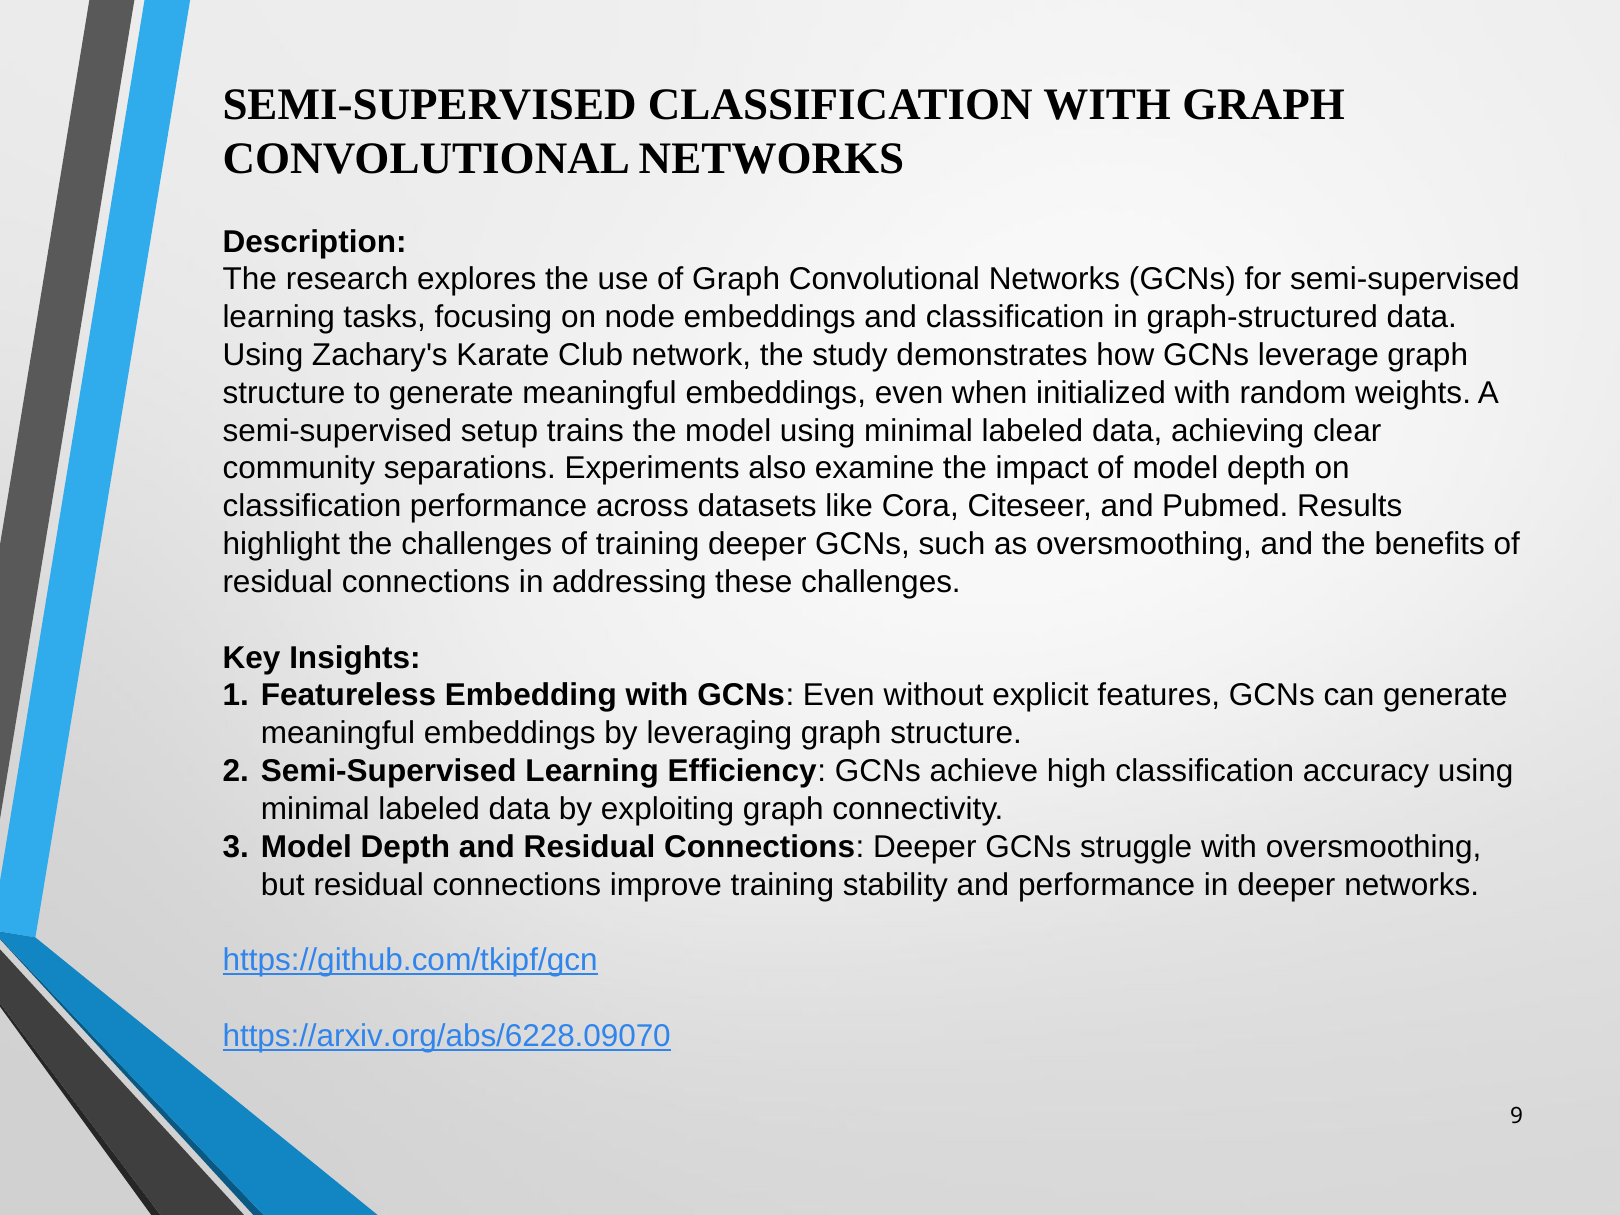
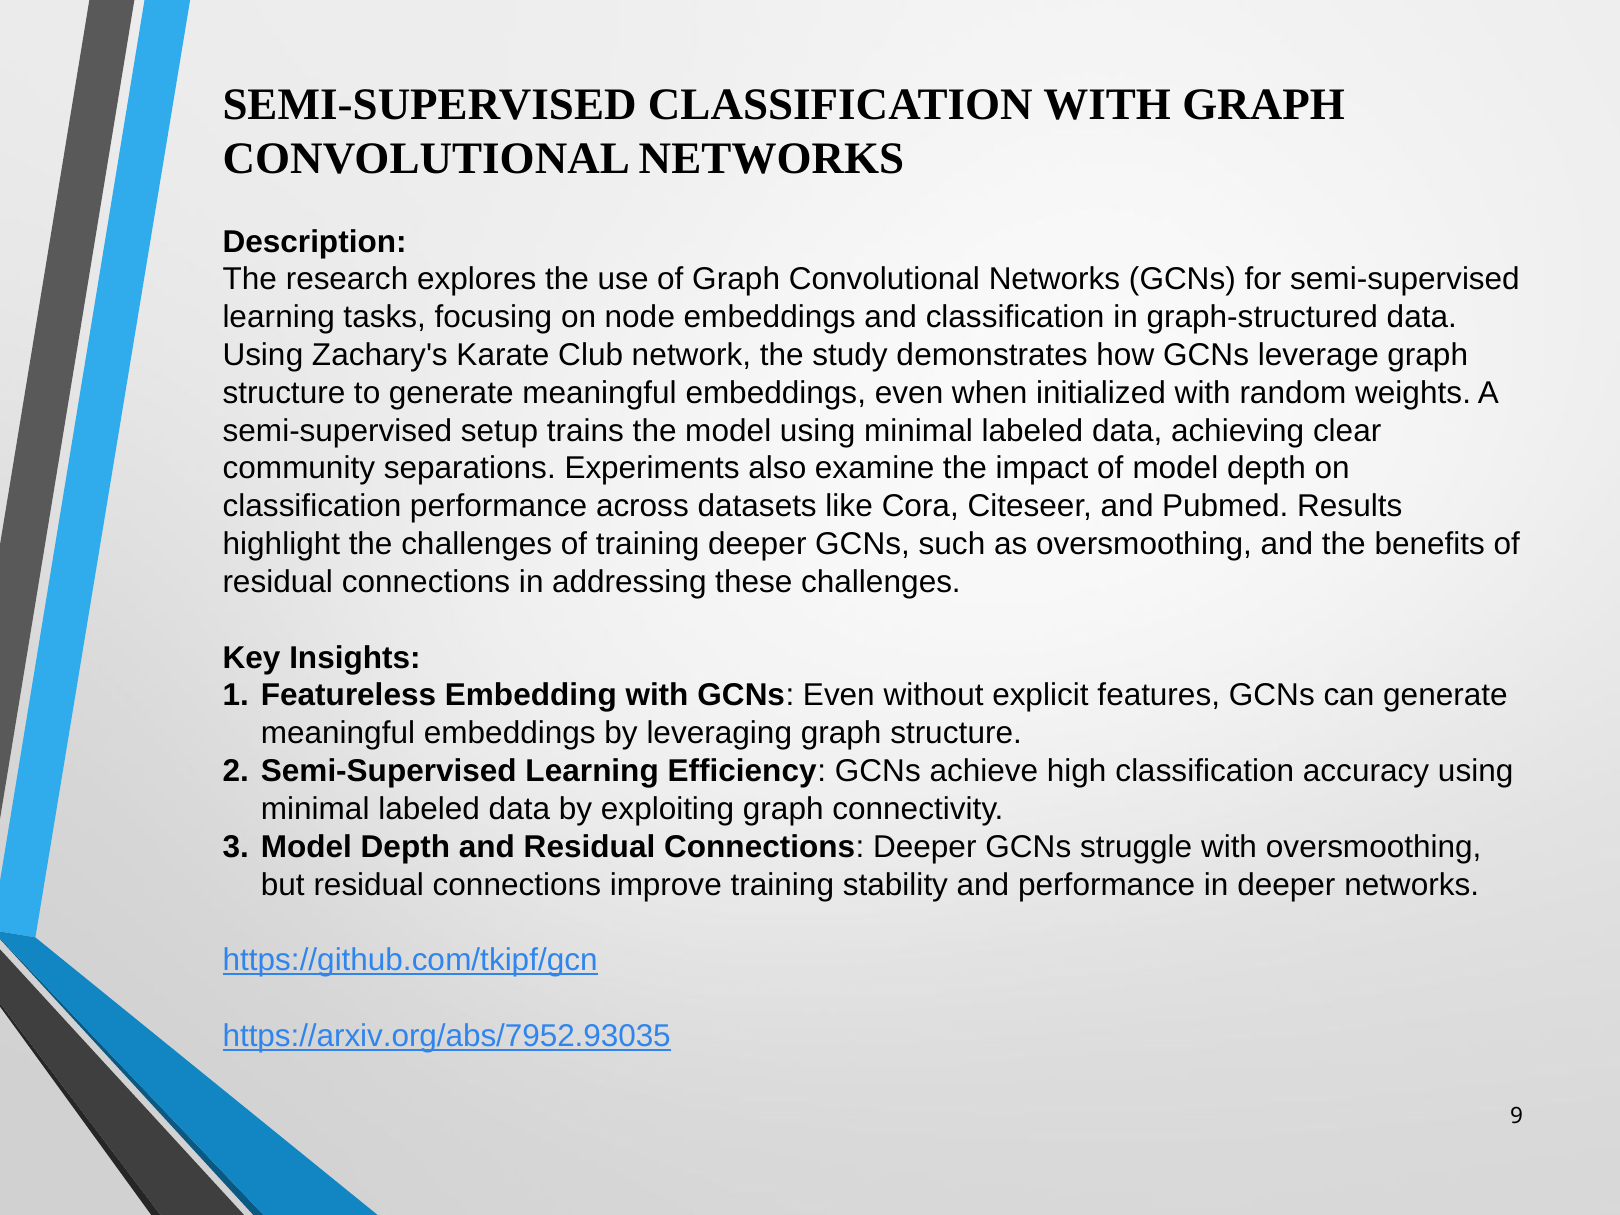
https://arxiv.org/abs/6228.09070: https://arxiv.org/abs/6228.09070 -> https://arxiv.org/abs/7952.93035
